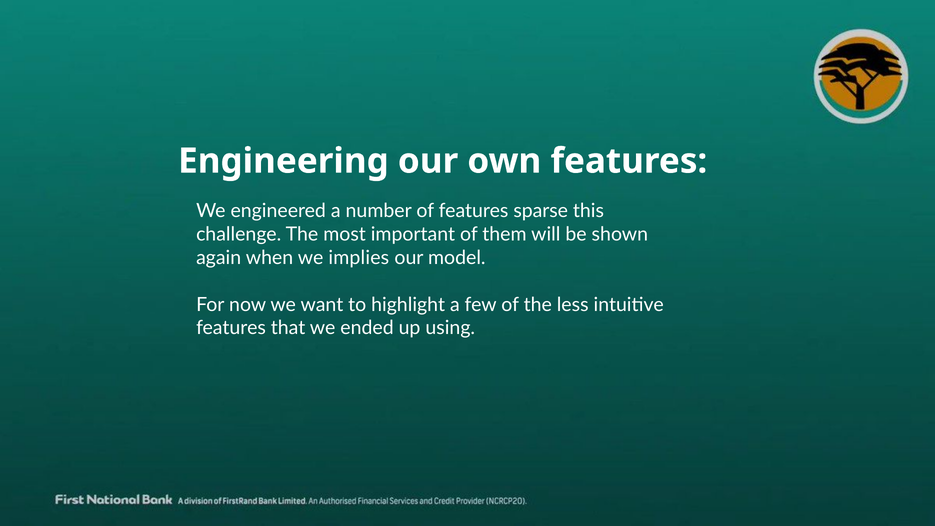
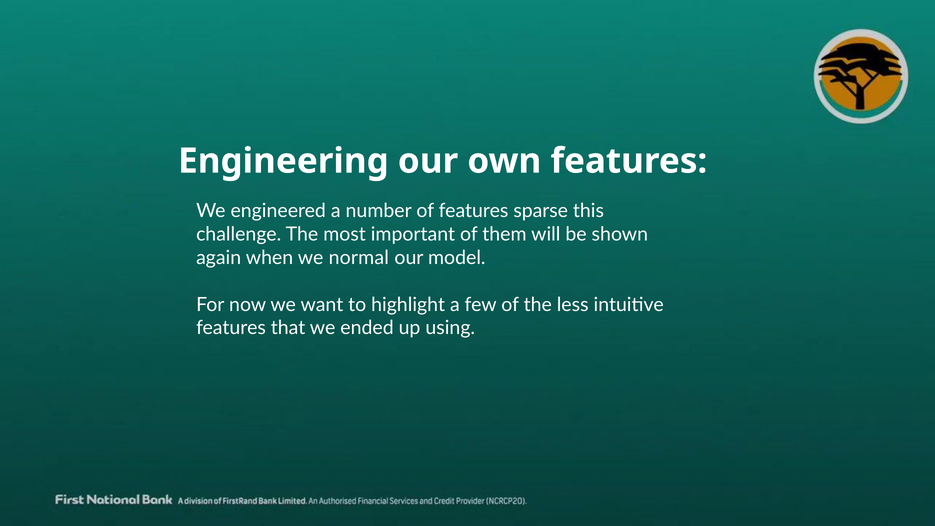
implies: implies -> normal
